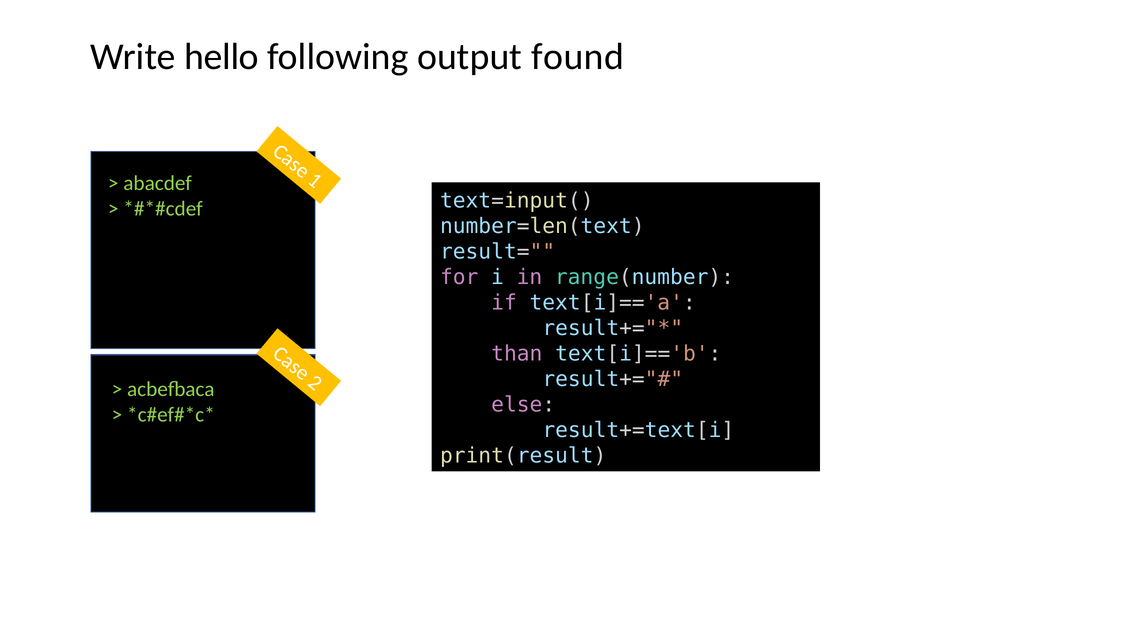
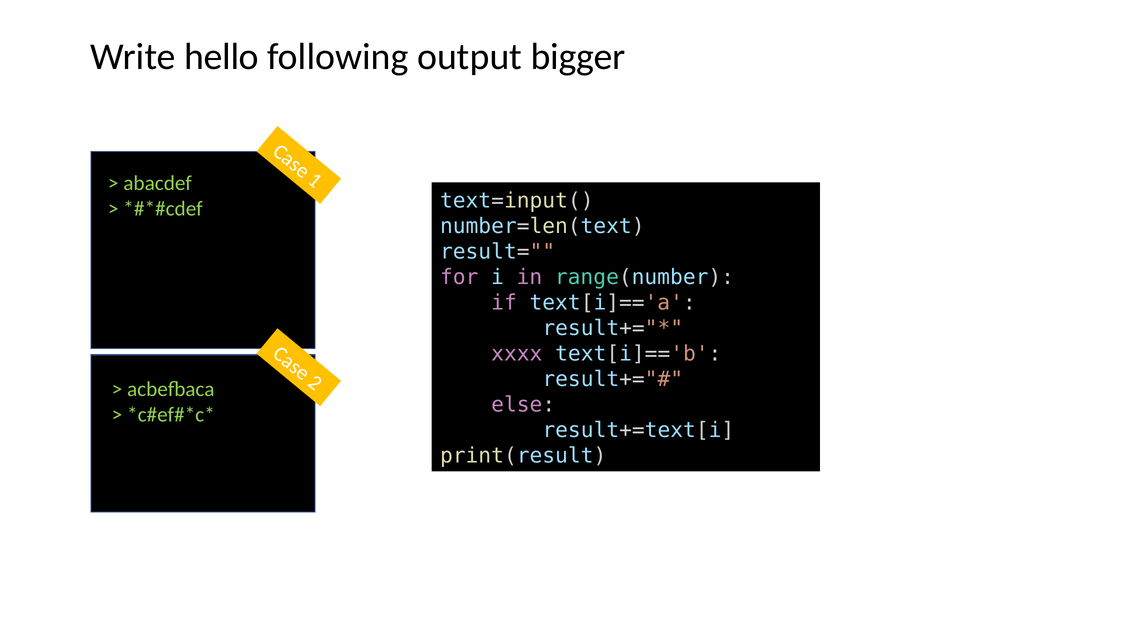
found: found -> bigger
than: than -> xxxx
